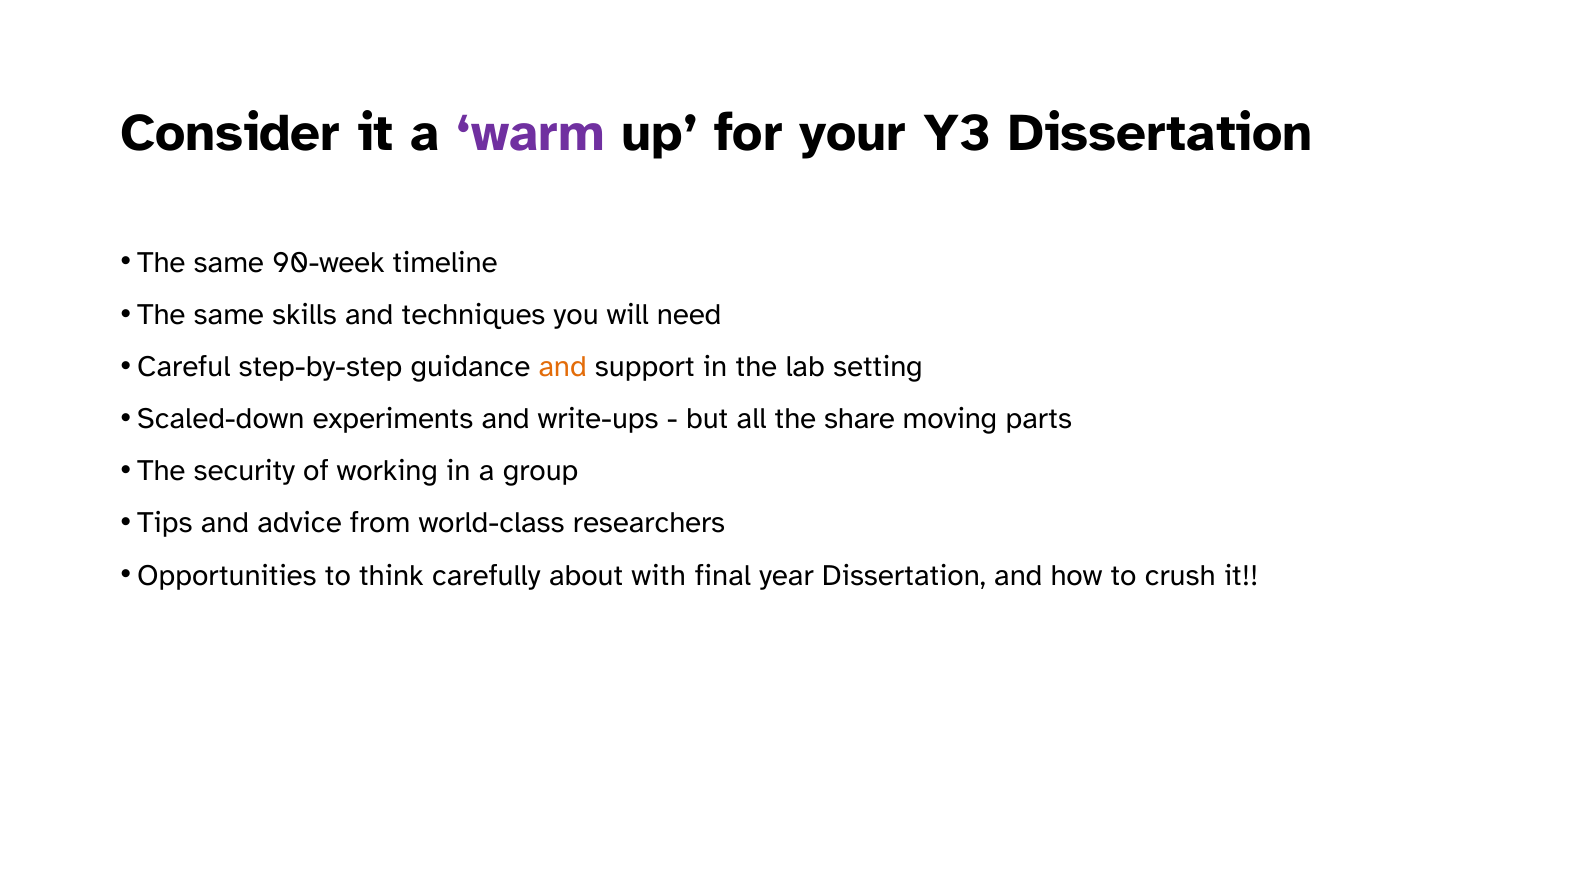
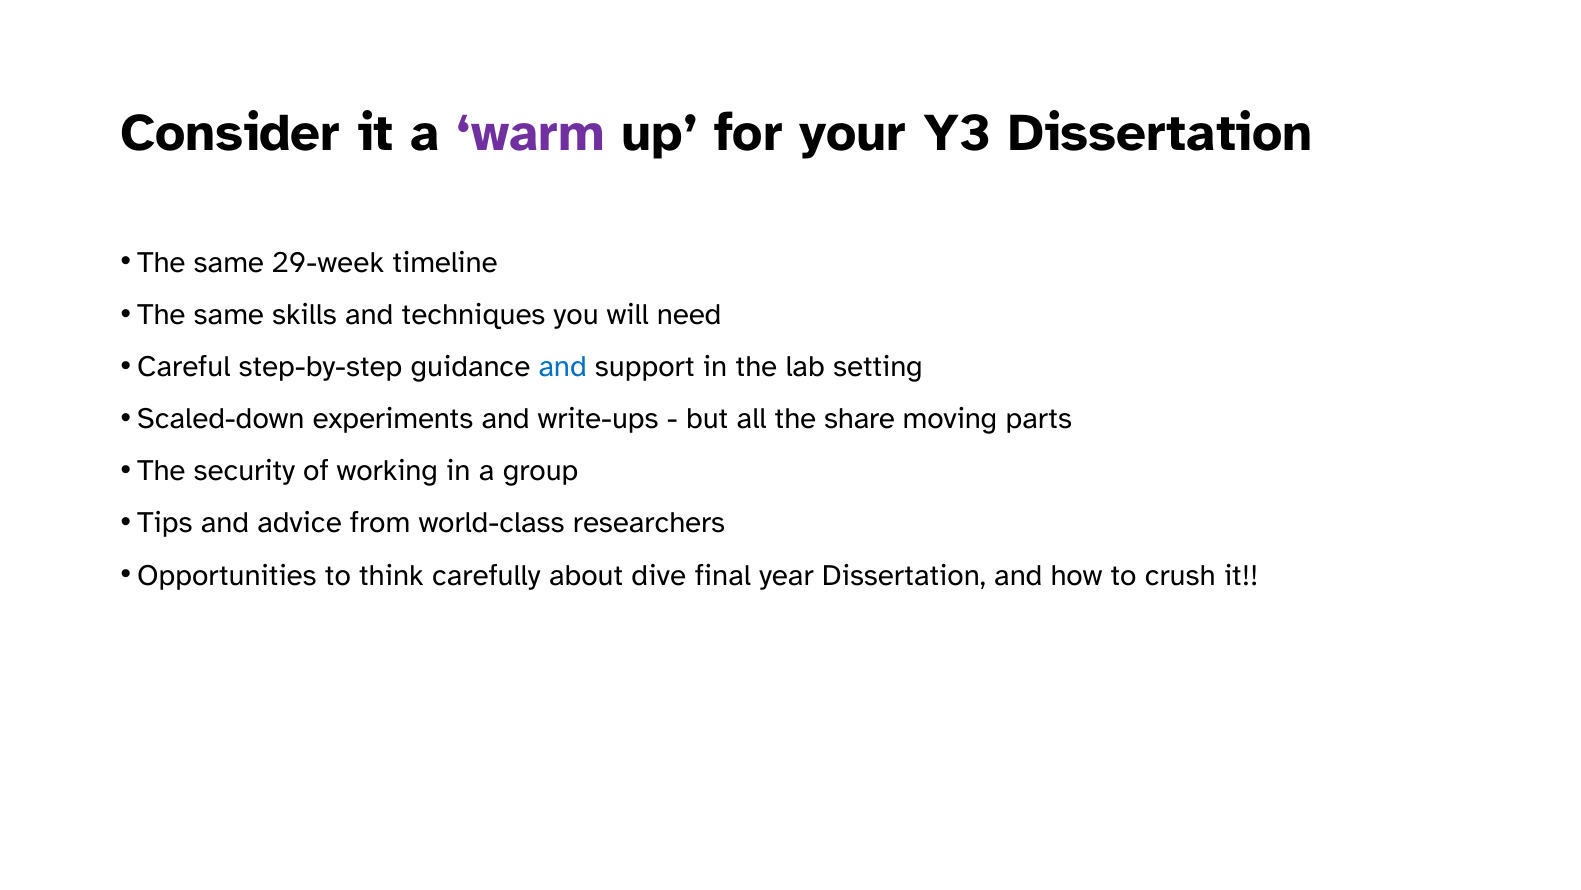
90-week: 90-week -> 29-week
and at (563, 367) colour: orange -> blue
with: with -> dive
